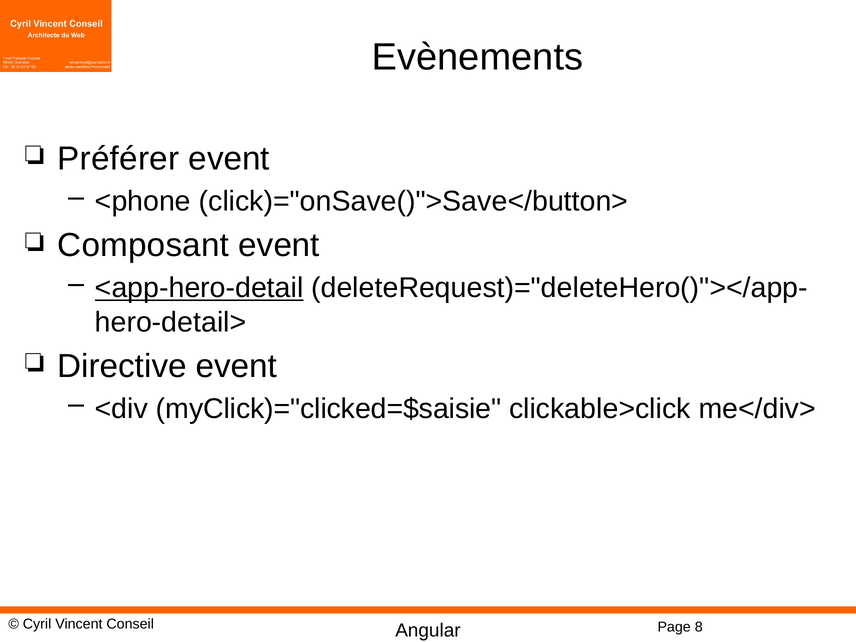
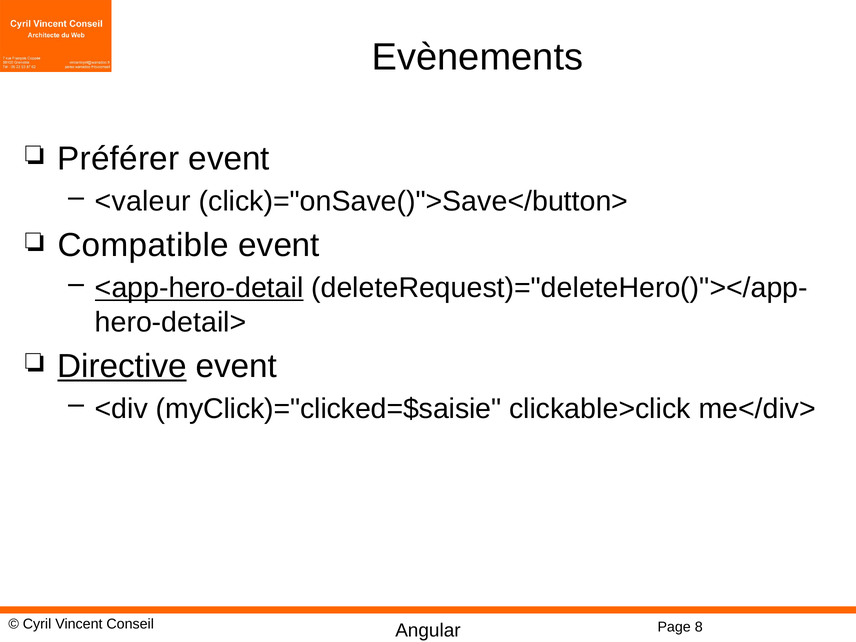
<phone: <phone -> <valeur
Composant: Composant -> Compatible
Directive underline: none -> present
